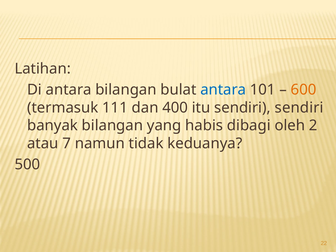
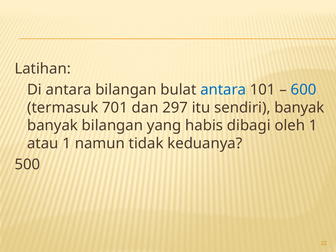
600 colour: orange -> blue
111: 111 -> 701
400: 400 -> 297
sendiri sendiri: sendiri -> banyak
oleh 2: 2 -> 1
atau 7: 7 -> 1
